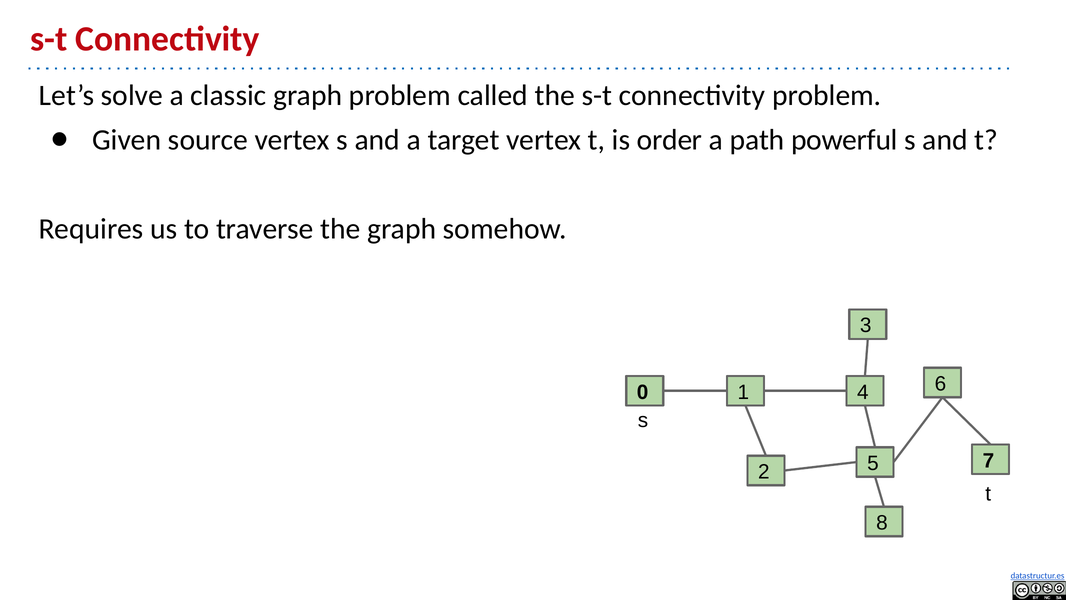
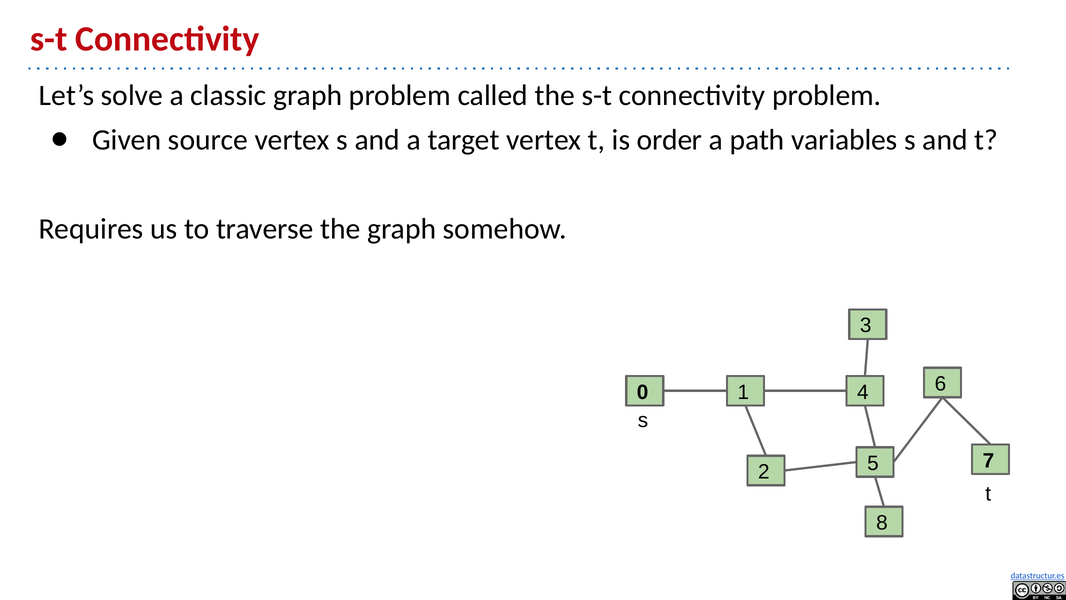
powerful: powerful -> variables
